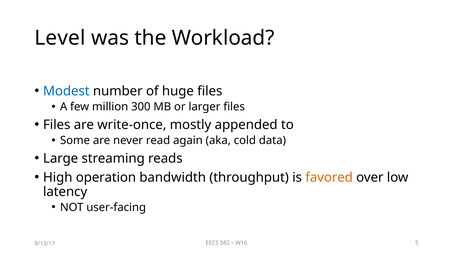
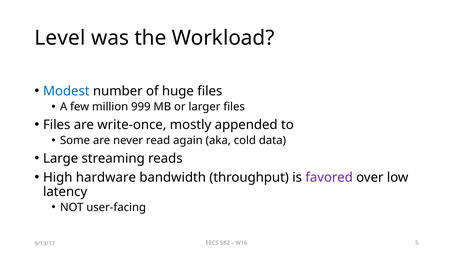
300: 300 -> 999
operation: operation -> hardware
favored colour: orange -> purple
